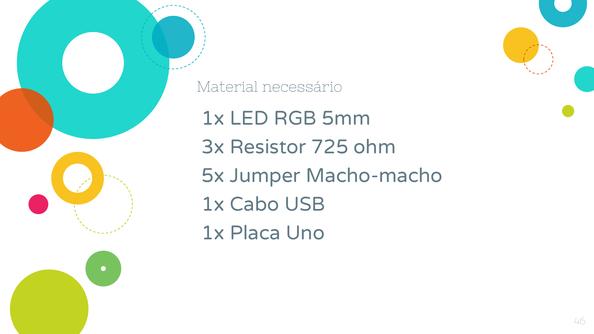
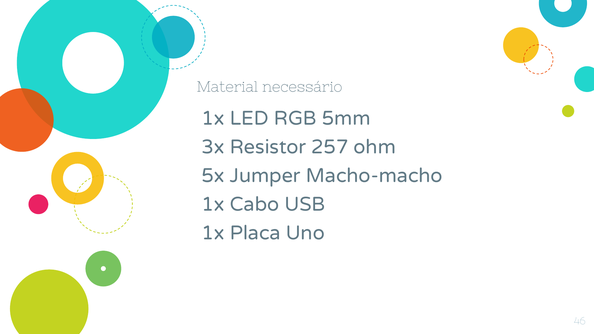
725: 725 -> 257
